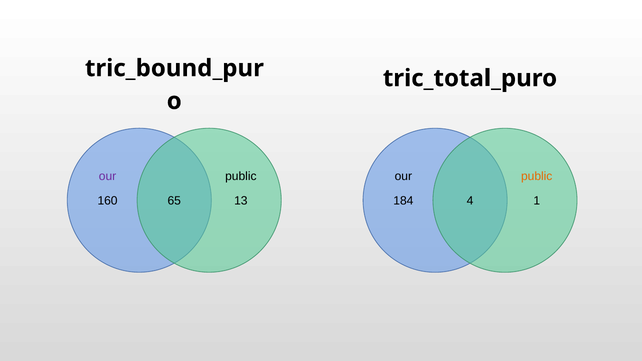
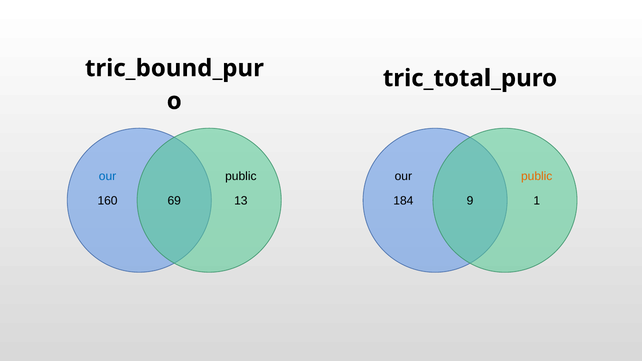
our at (108, 176) colour: purple -> blue
65: 65 -> 69
4: 4 -> 9
